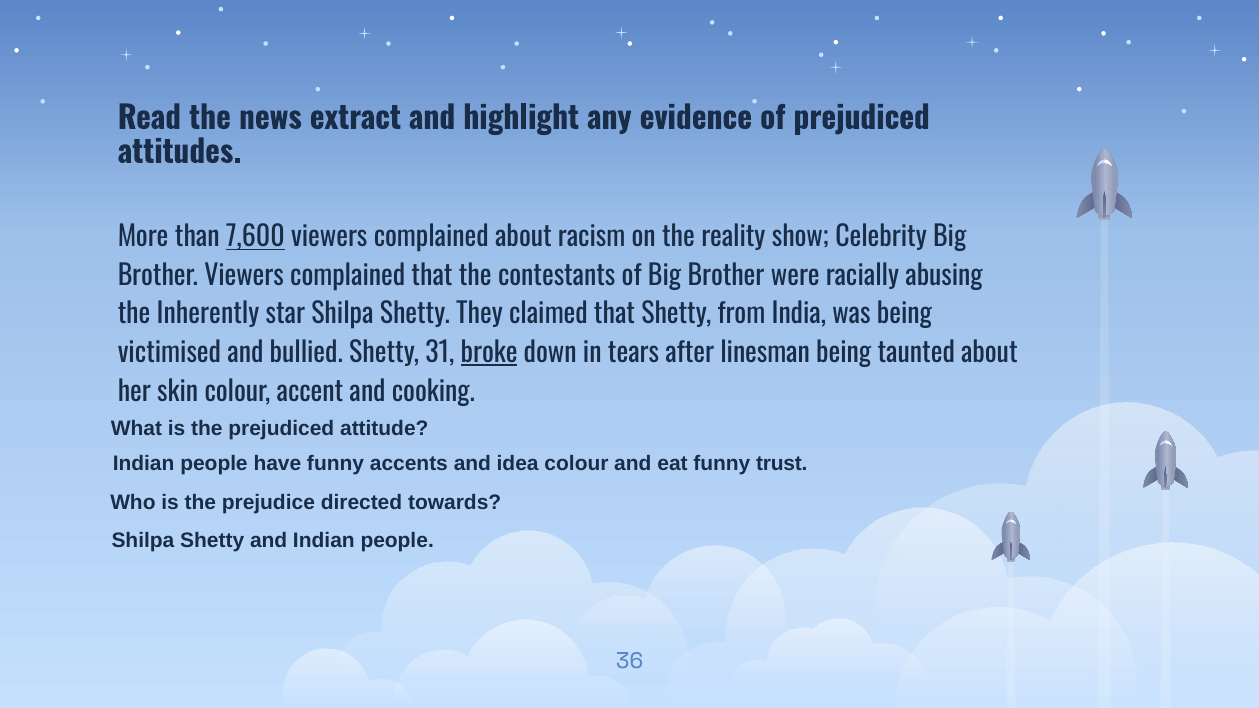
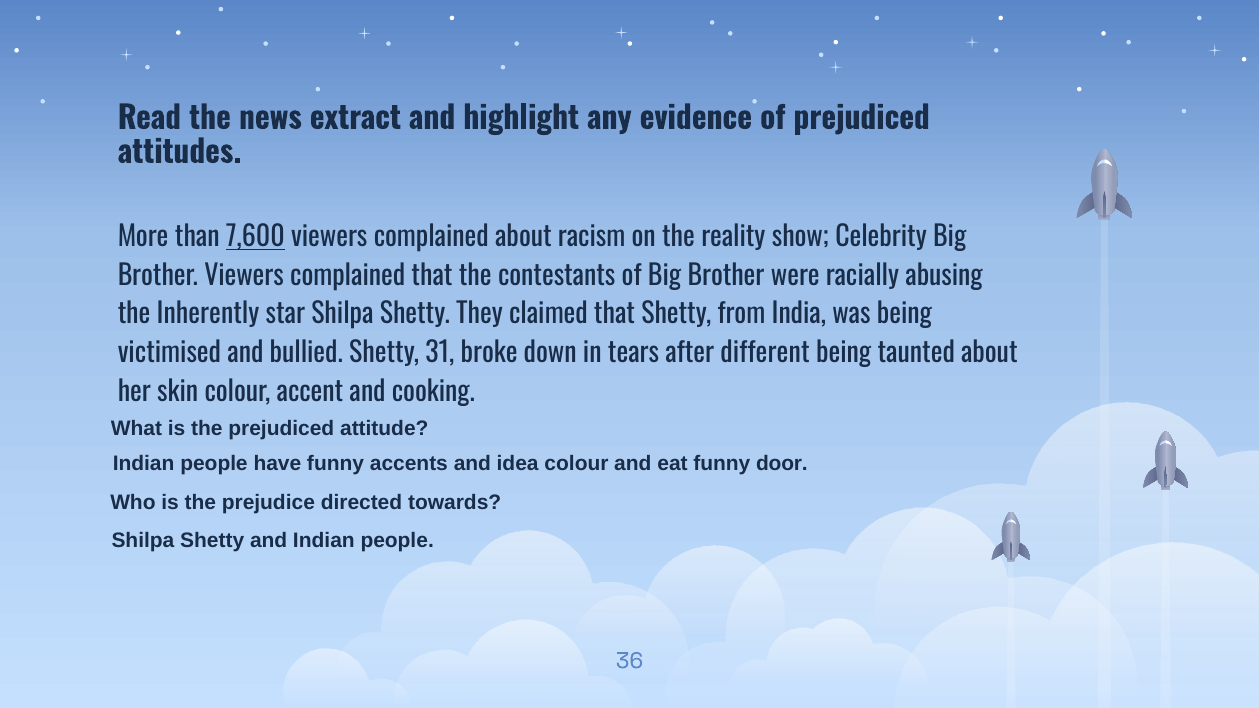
broke underline: present -> none
linesman: linesman -> different
trust: trust -> door
